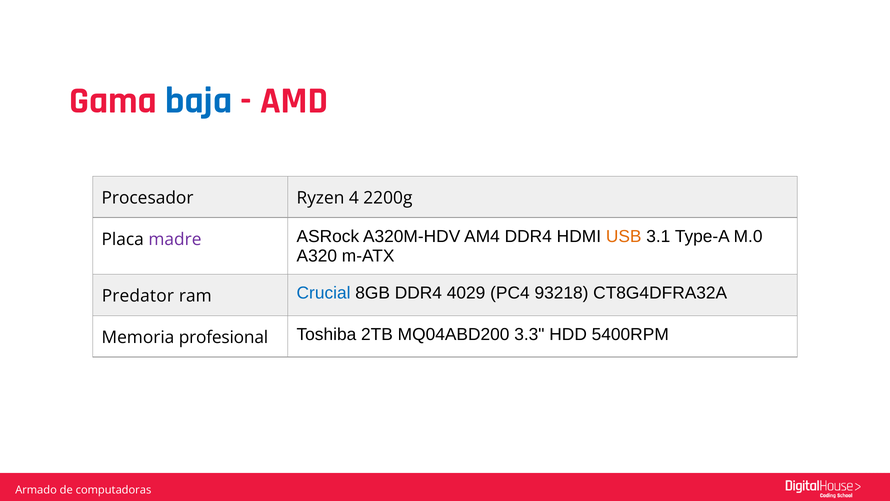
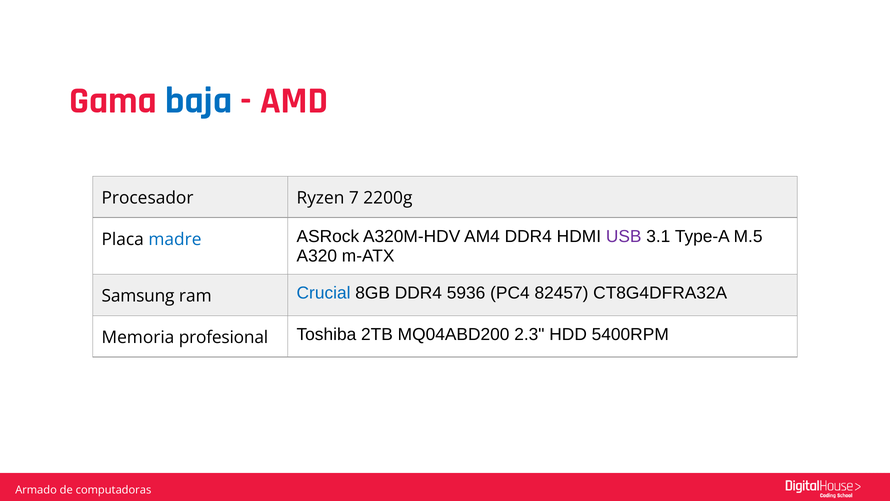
4: 4 -> 7
madre colour: purple -> blue
USB colour: orange -> purple
M.0: M.0 -> M.5
Predator: Predator -> Samsung
4029: 4029 -> 5936
93218: 93218 -> 82457
3.3: 3.3 -> 2.3
